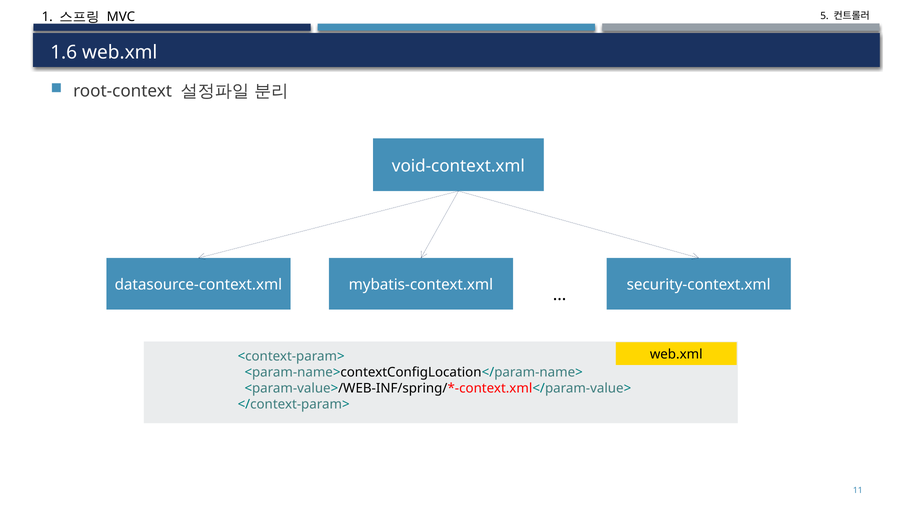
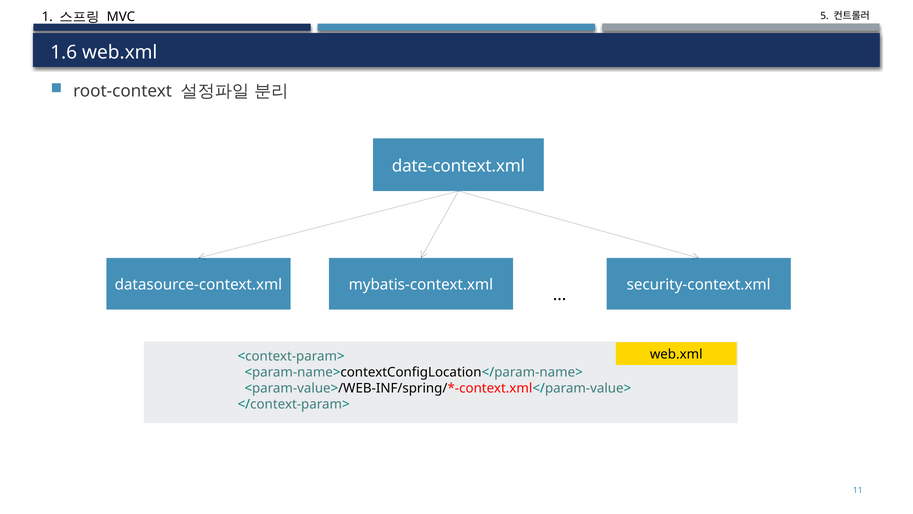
void-context.xml: void-context.xml -> date-context.xml
